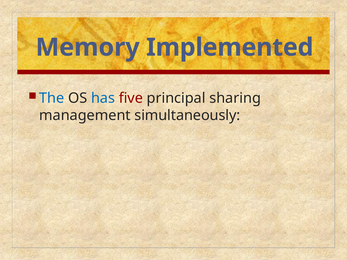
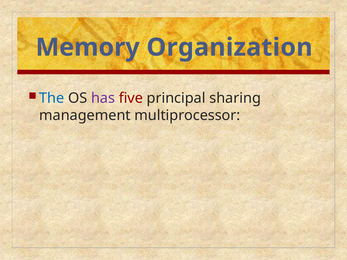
Implemented: Implemented -> Organization
has colour: blue -> purple
simultaneously: simultaneously -> multiprocessor
